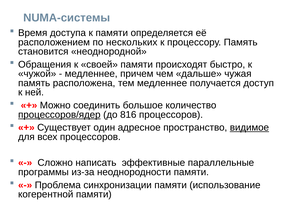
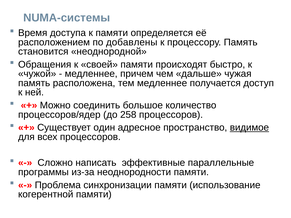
нескольких: нескольких -> добавлены
процессоров/ядер underline: present -> none
816: 816 -> 258
